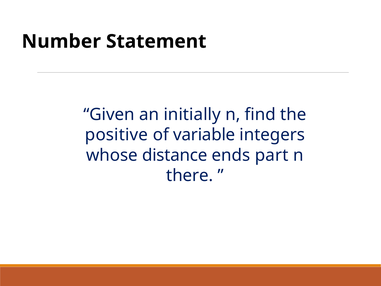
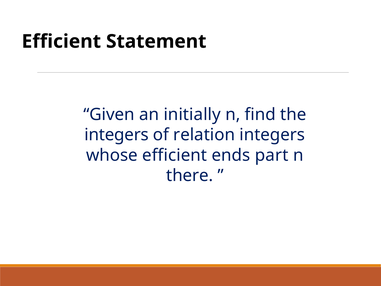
Number at (61, 41): Number -> Efficient
positive at (116, 135): positive -> integers
variable: variable -> relation
whose distance: distance -> efficient
